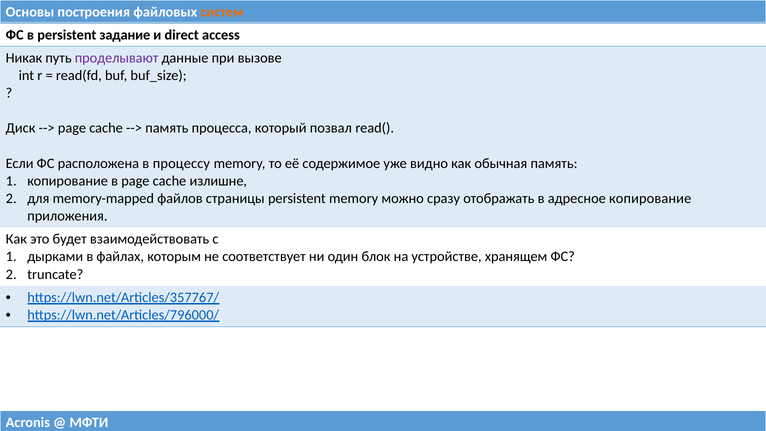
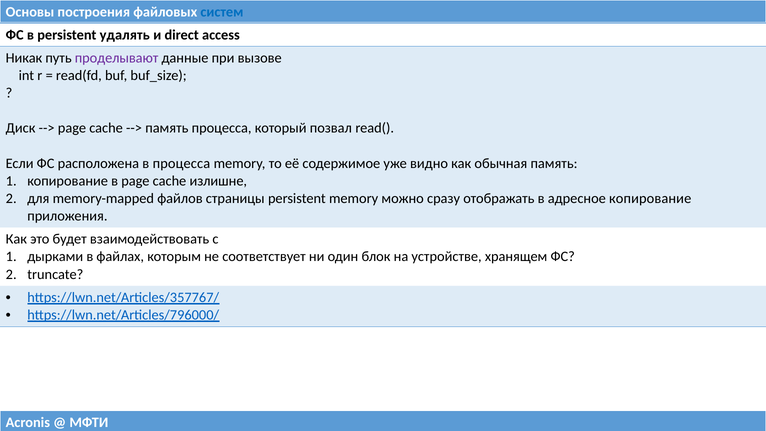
систем colour: orange -> blue
задание: задание -> удалять
в процессу: процессу -> процесса
